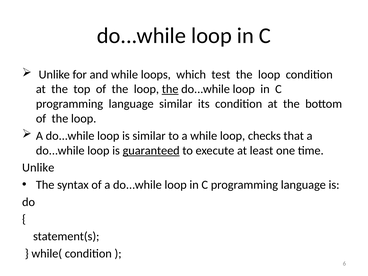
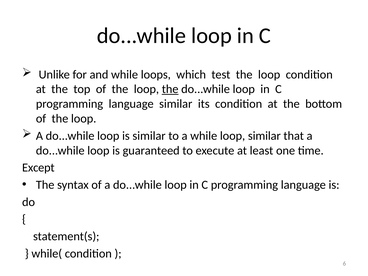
loop checks: checks -> similar
guaranteed underline: present -> none
Unlike at (38, 168): Unlike -> Except
